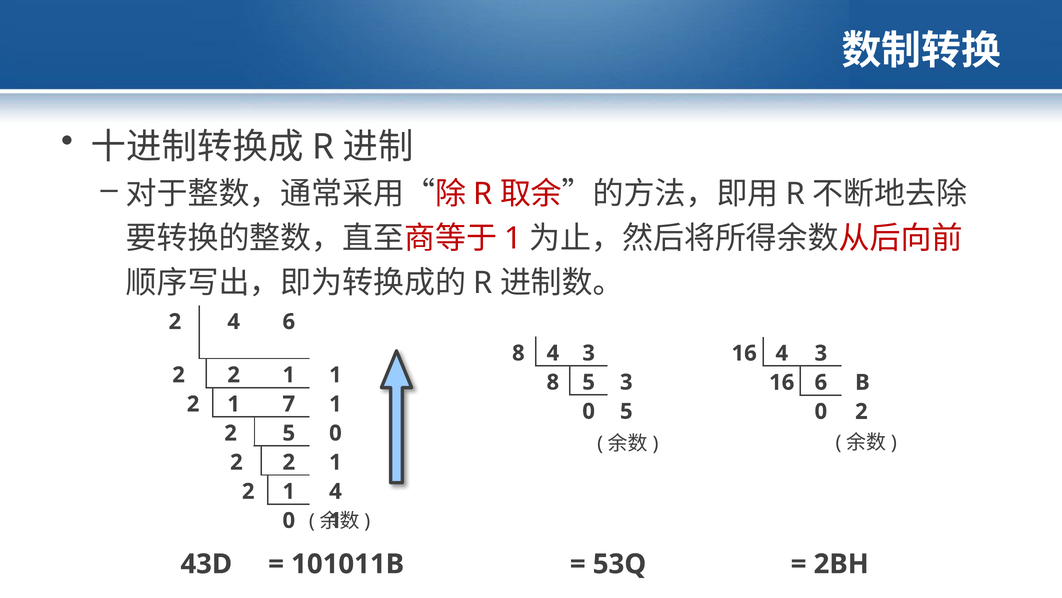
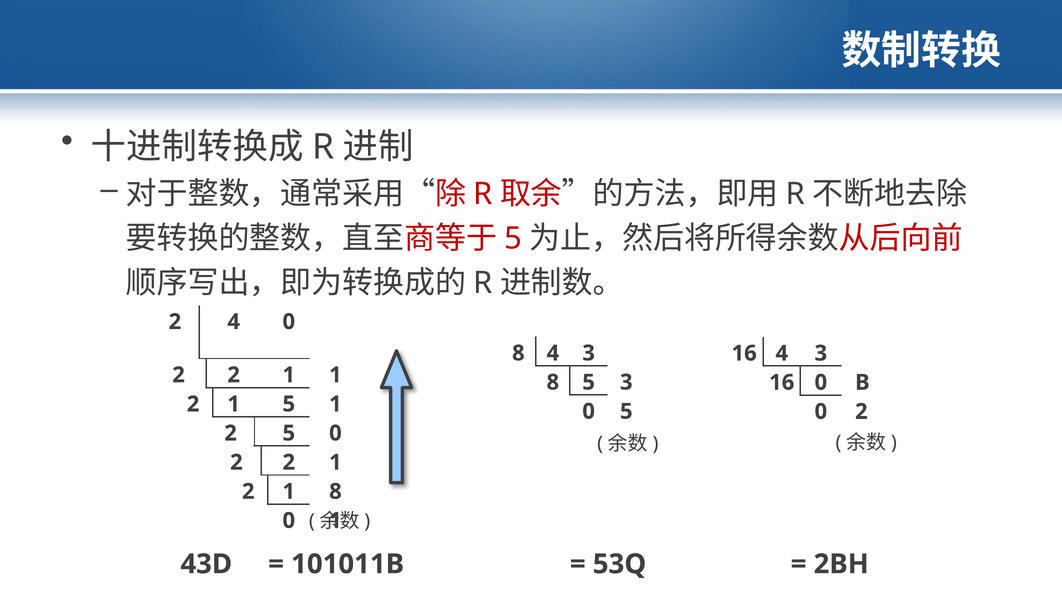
1 at (513, 238): 1 -> 5
4 6: 6 -> 0
16 6: 6 -> 0
1 7: 7 -> 5
2 1 4: 4 -> 8
